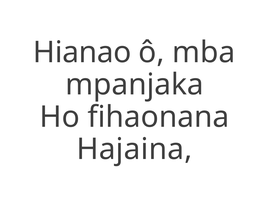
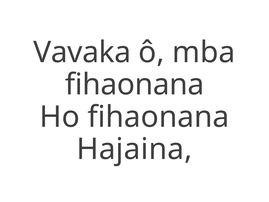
Hianao: Hianao -> Vavaka
mpanjaka at (134, 85): mpanjaka -> fihaonana
